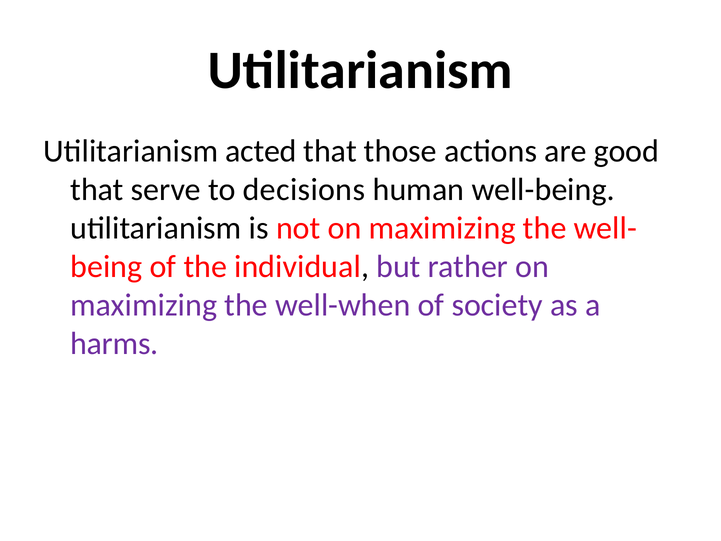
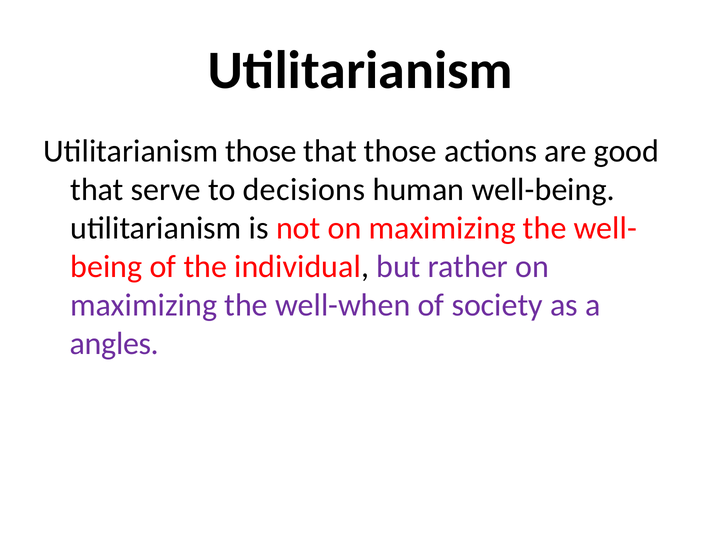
Utilitarianism acted: acted -> those
harms: harms -> angles
